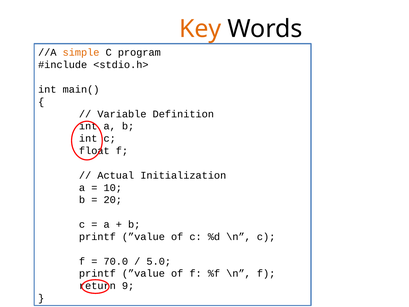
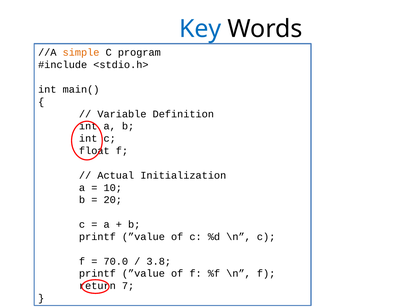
Key colour: orange -> blue
5.0: 5.0 -> 3.8
9: 9 -> 7
